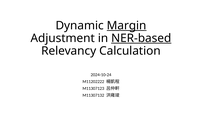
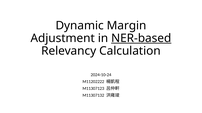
Margin underline: present -> none
